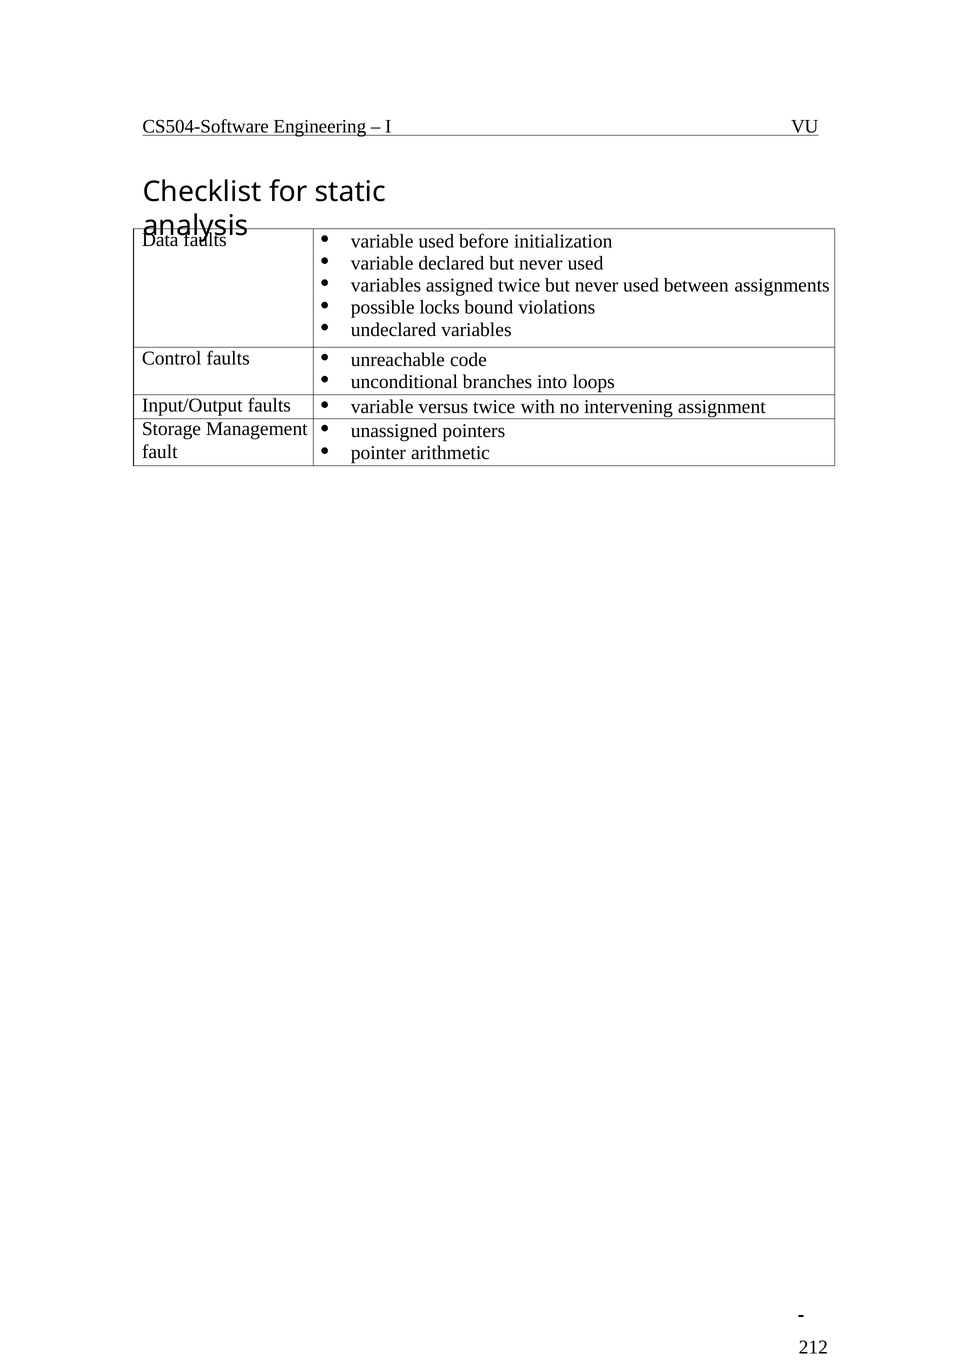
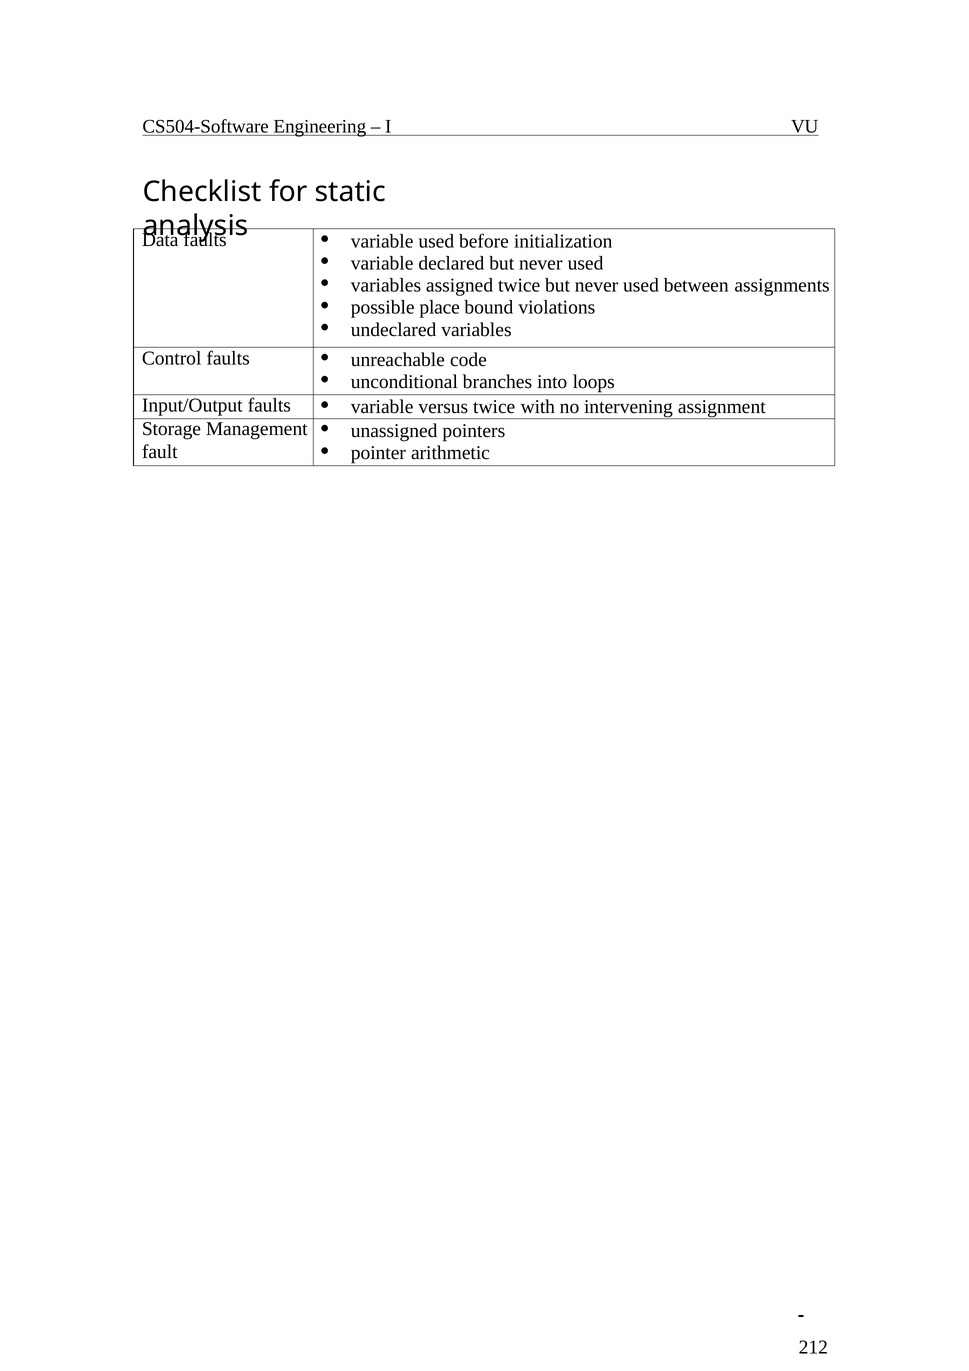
locks: locks -> place
